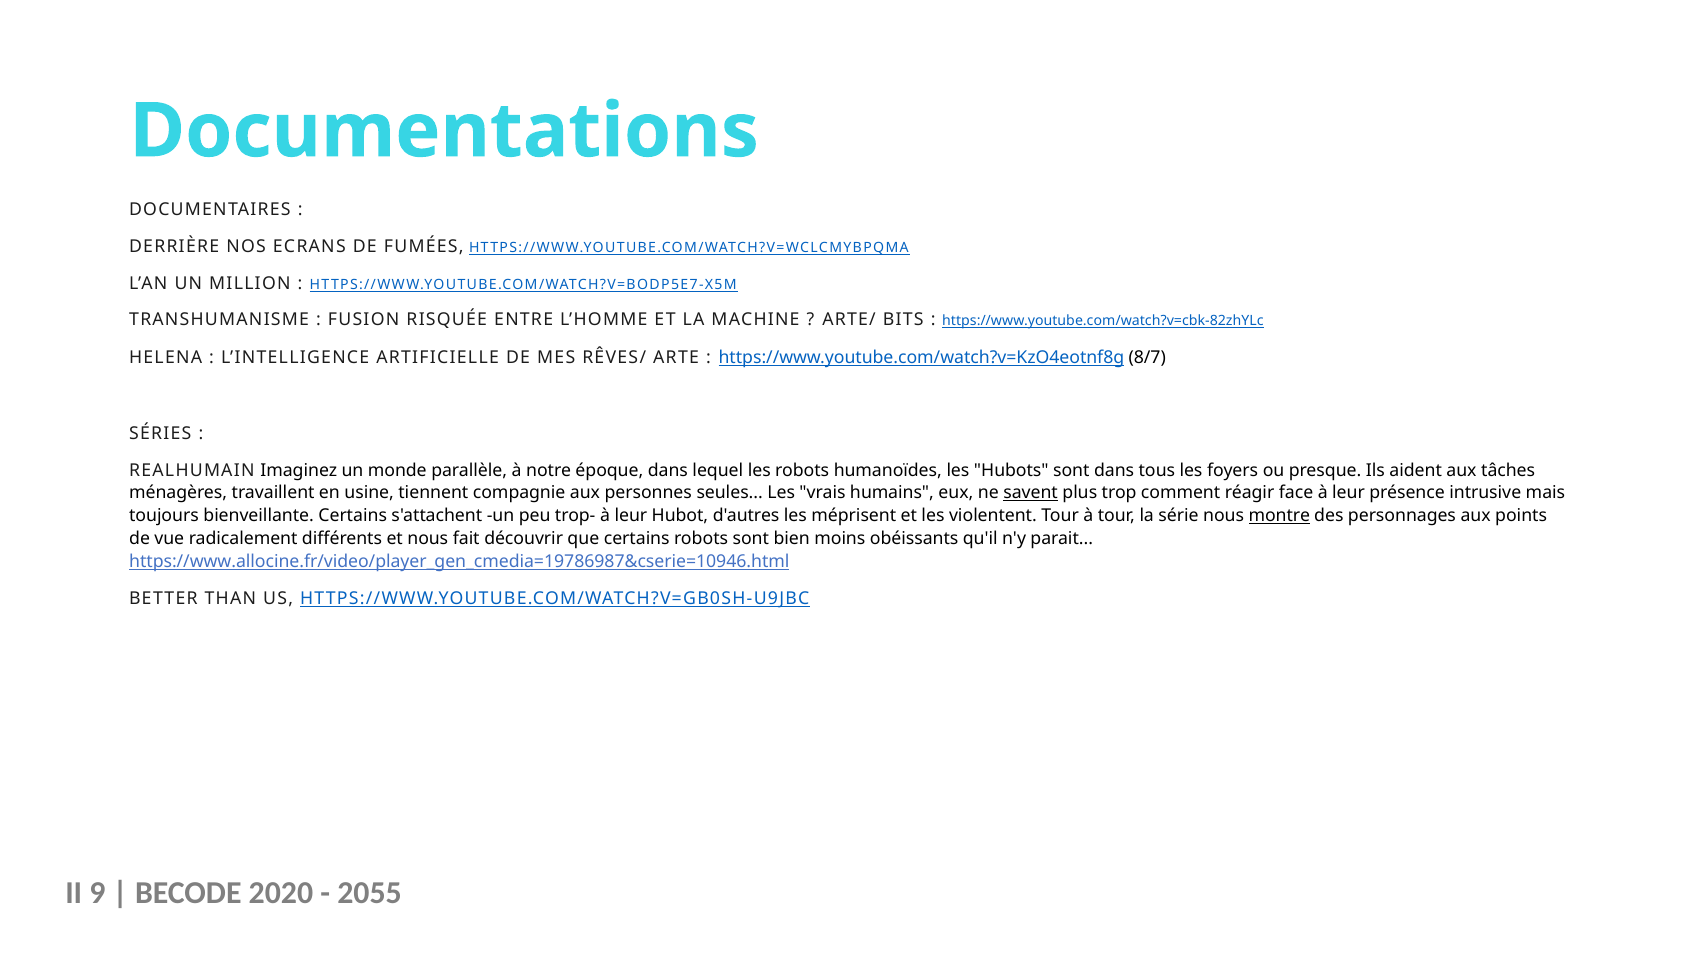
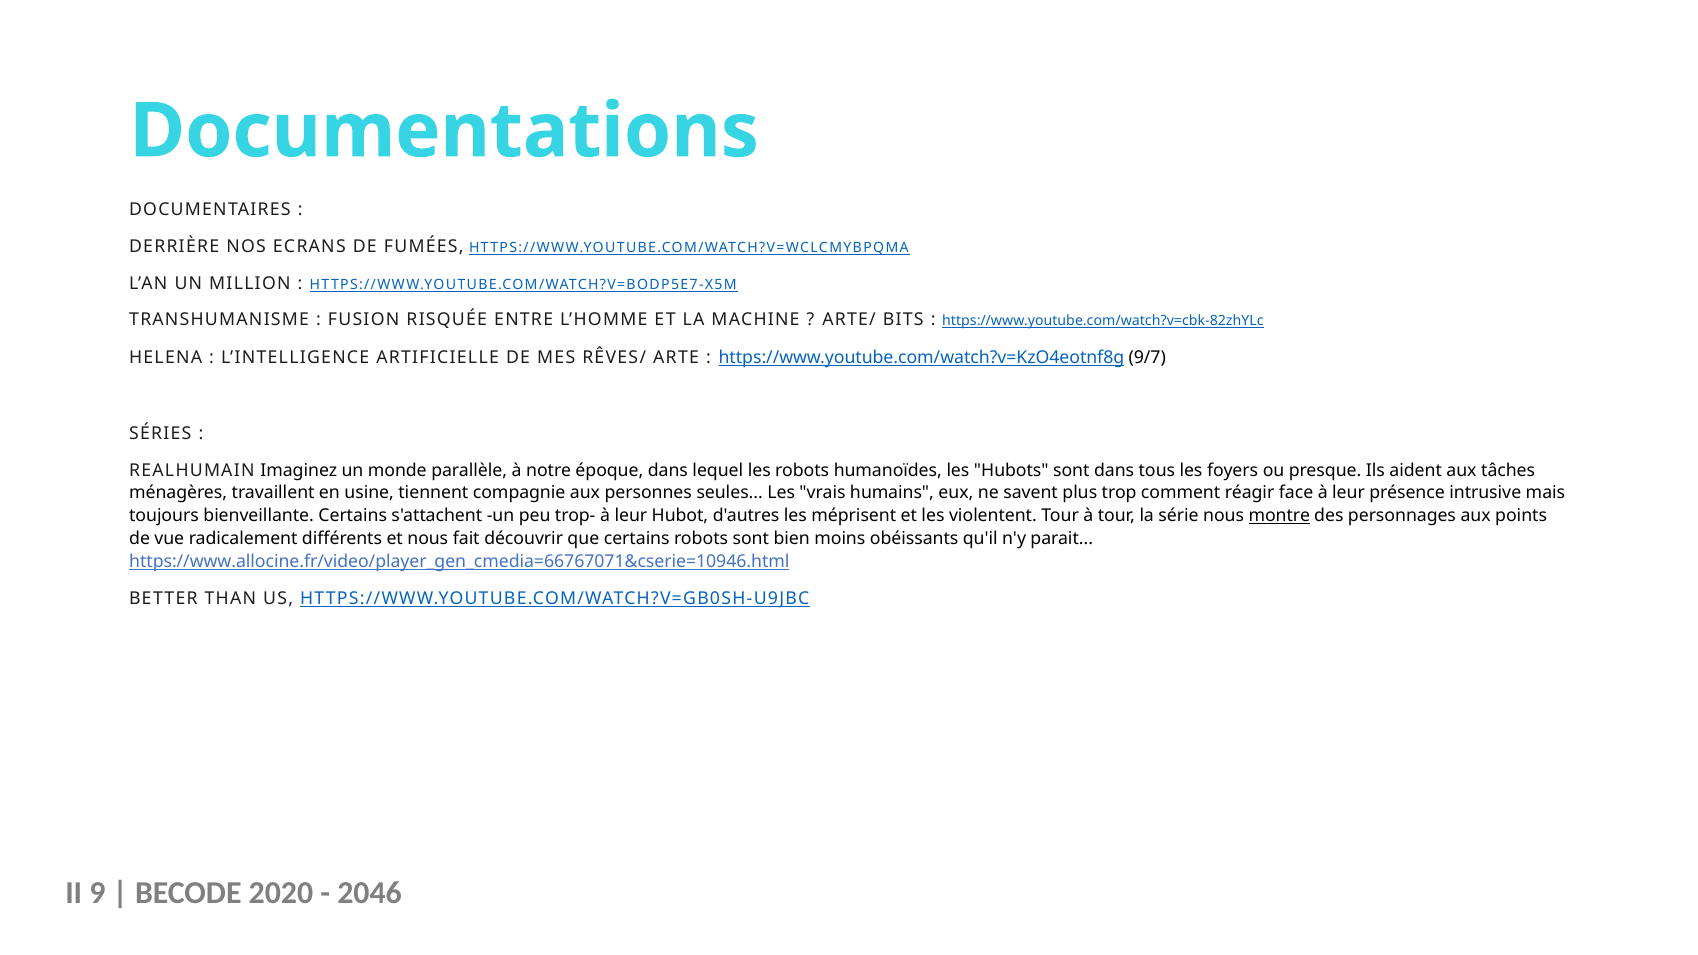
8/7: 8/7 -> 9/7
savent underline: present -> none
https://www.allocine.fr/video/player_gen_cmedia=19786987&cserie=10946.html: https://www.allocine.fr/video/player_gen_cmedia=19786987&cserie=10946.html -> https://www.allocine.fr/video/player_gen_cmedia=66767071&cserie=10946.html
2055: 2055 -> 2046
